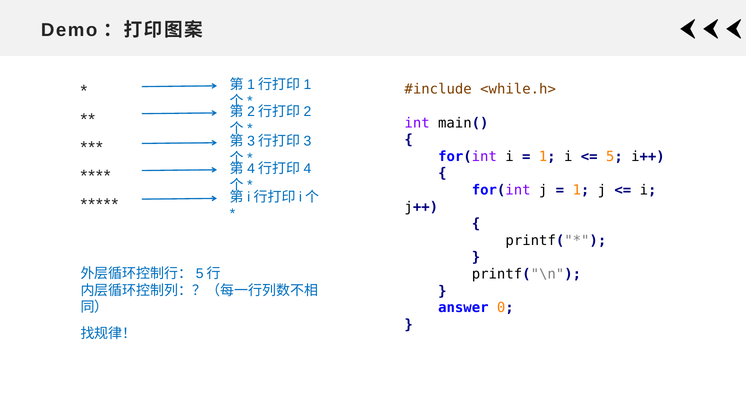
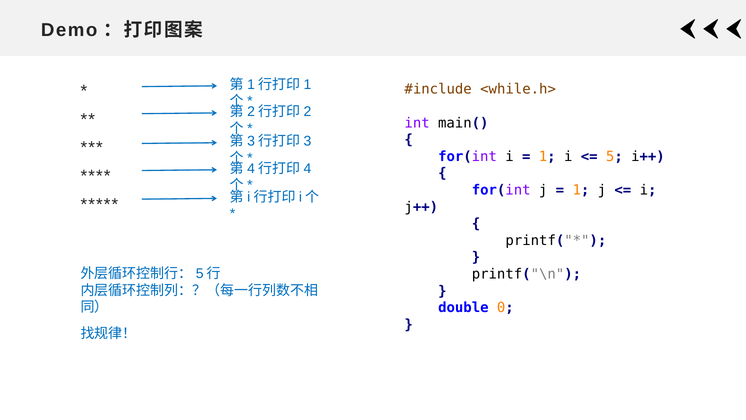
answer: answer -> double
